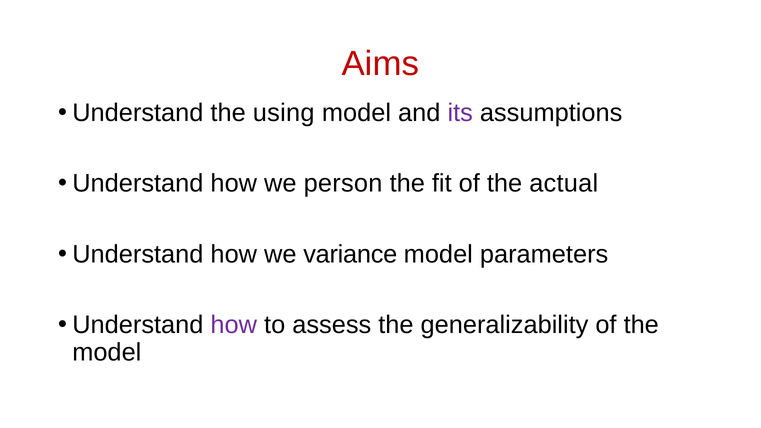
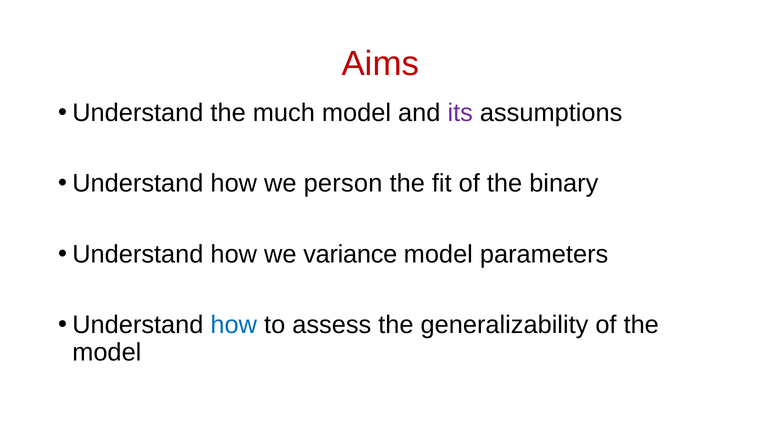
using: using -> much
actual: actual -> binary
how at (234, 325) colour: purple -> blue
